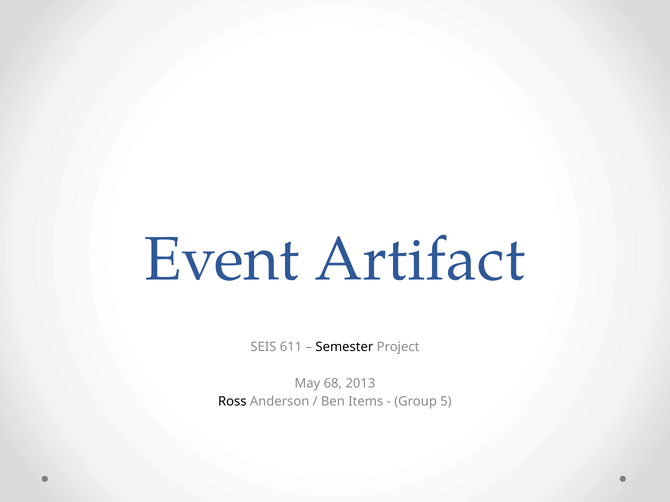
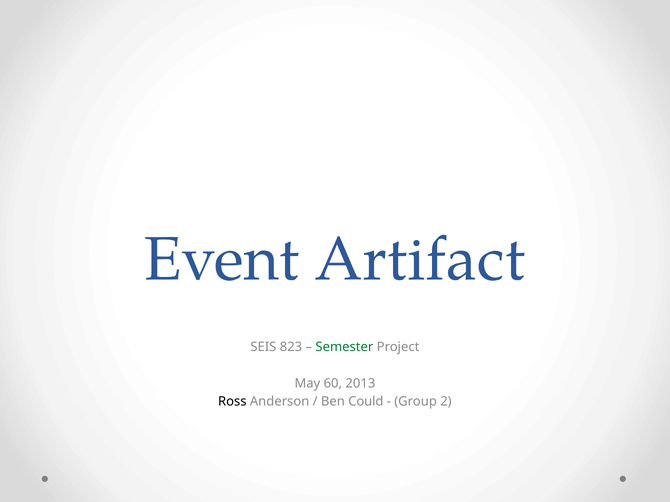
611: 611 -> 823
Semester colour: black -> green
68: 68 -> 60
Items: Items -> Could
5: 5 -> 2
